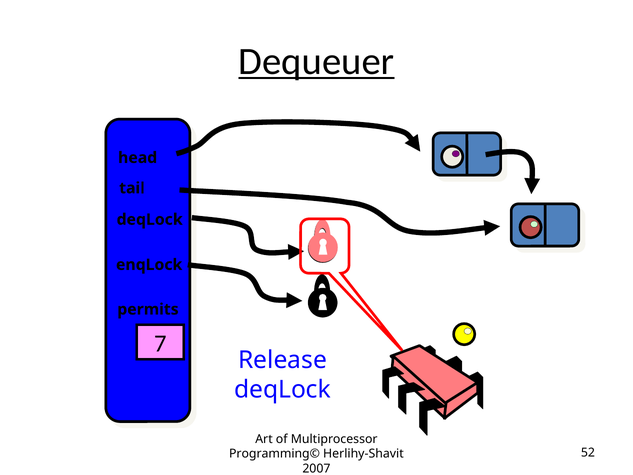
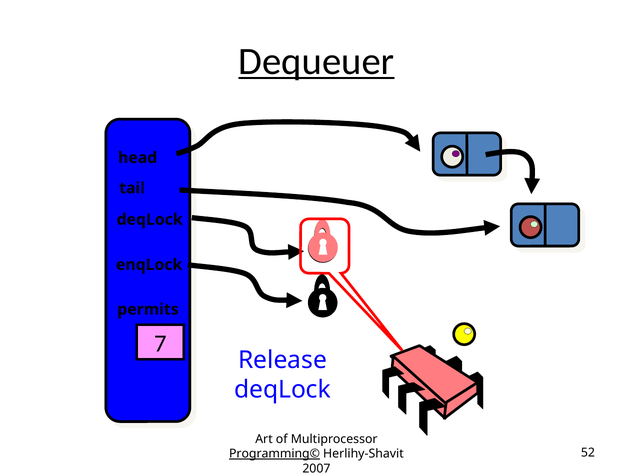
Programming© underline: none -> present
